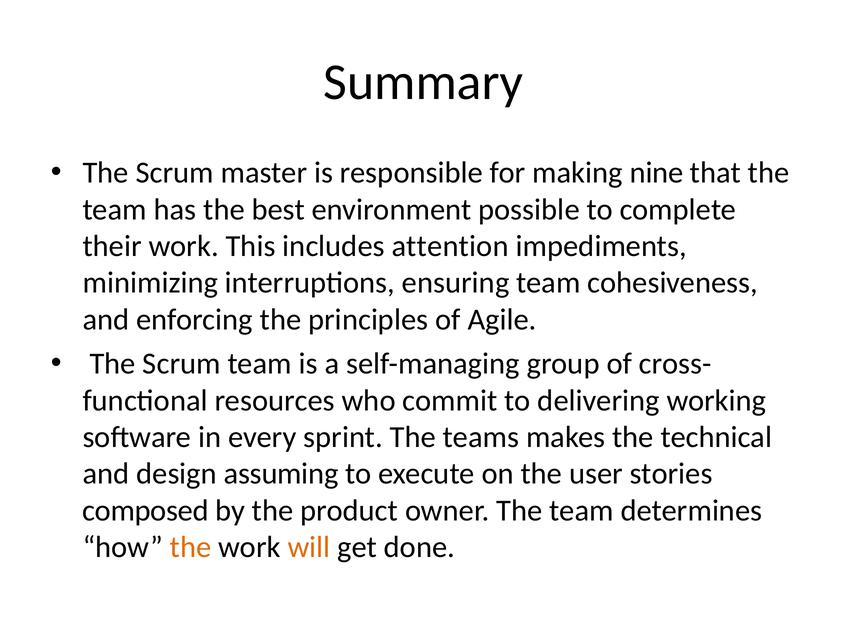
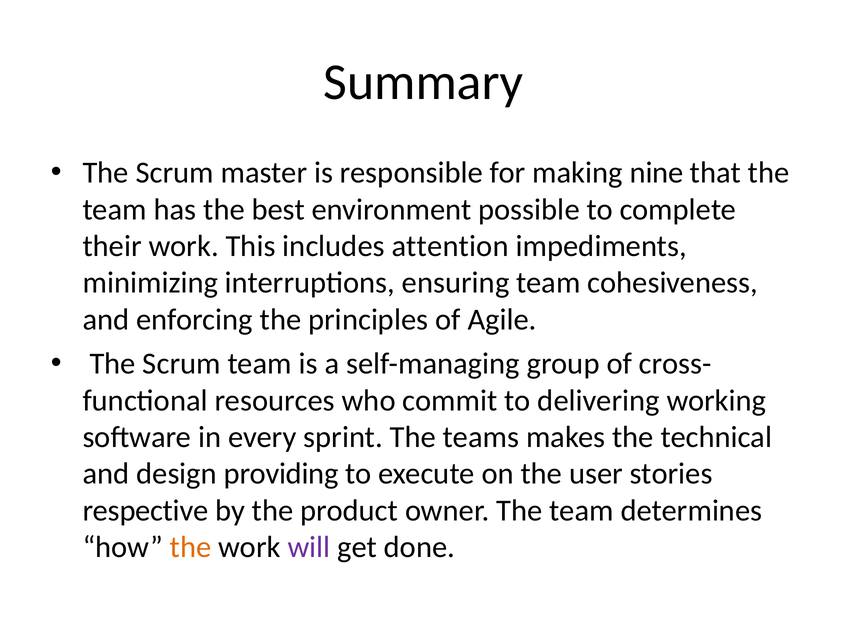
assuming: assuming -> providing
composed: composed -> respective
will colour: orange -> purple
